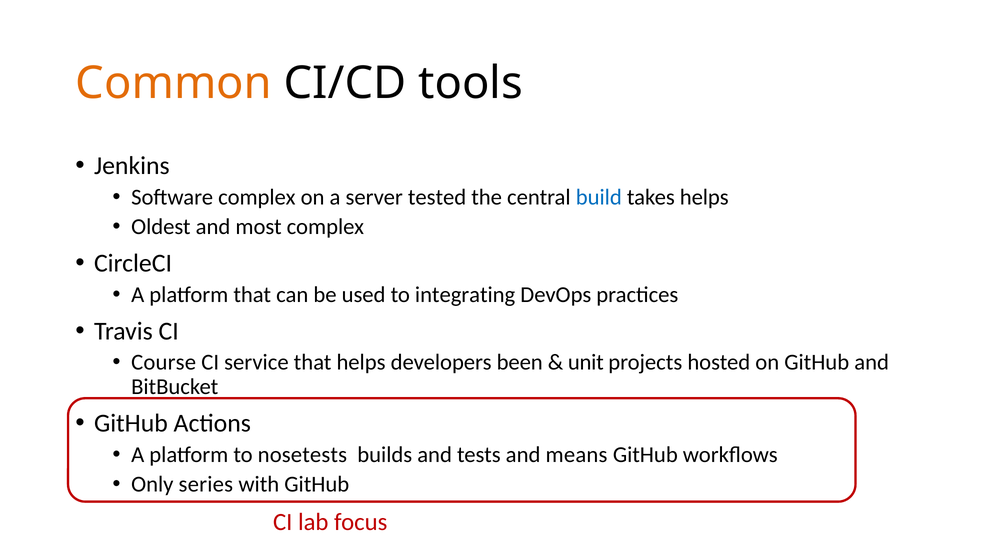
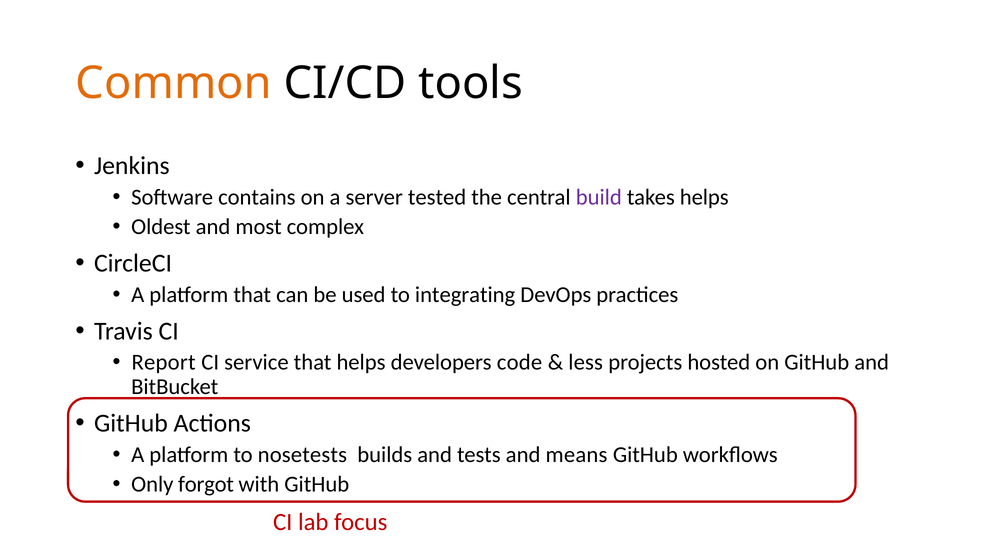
Software complex: complex -> contains
build colour: blue -> purple
Course: Course -> Report
been: been -> code
unit: unit -> less
series: series -> forgot
